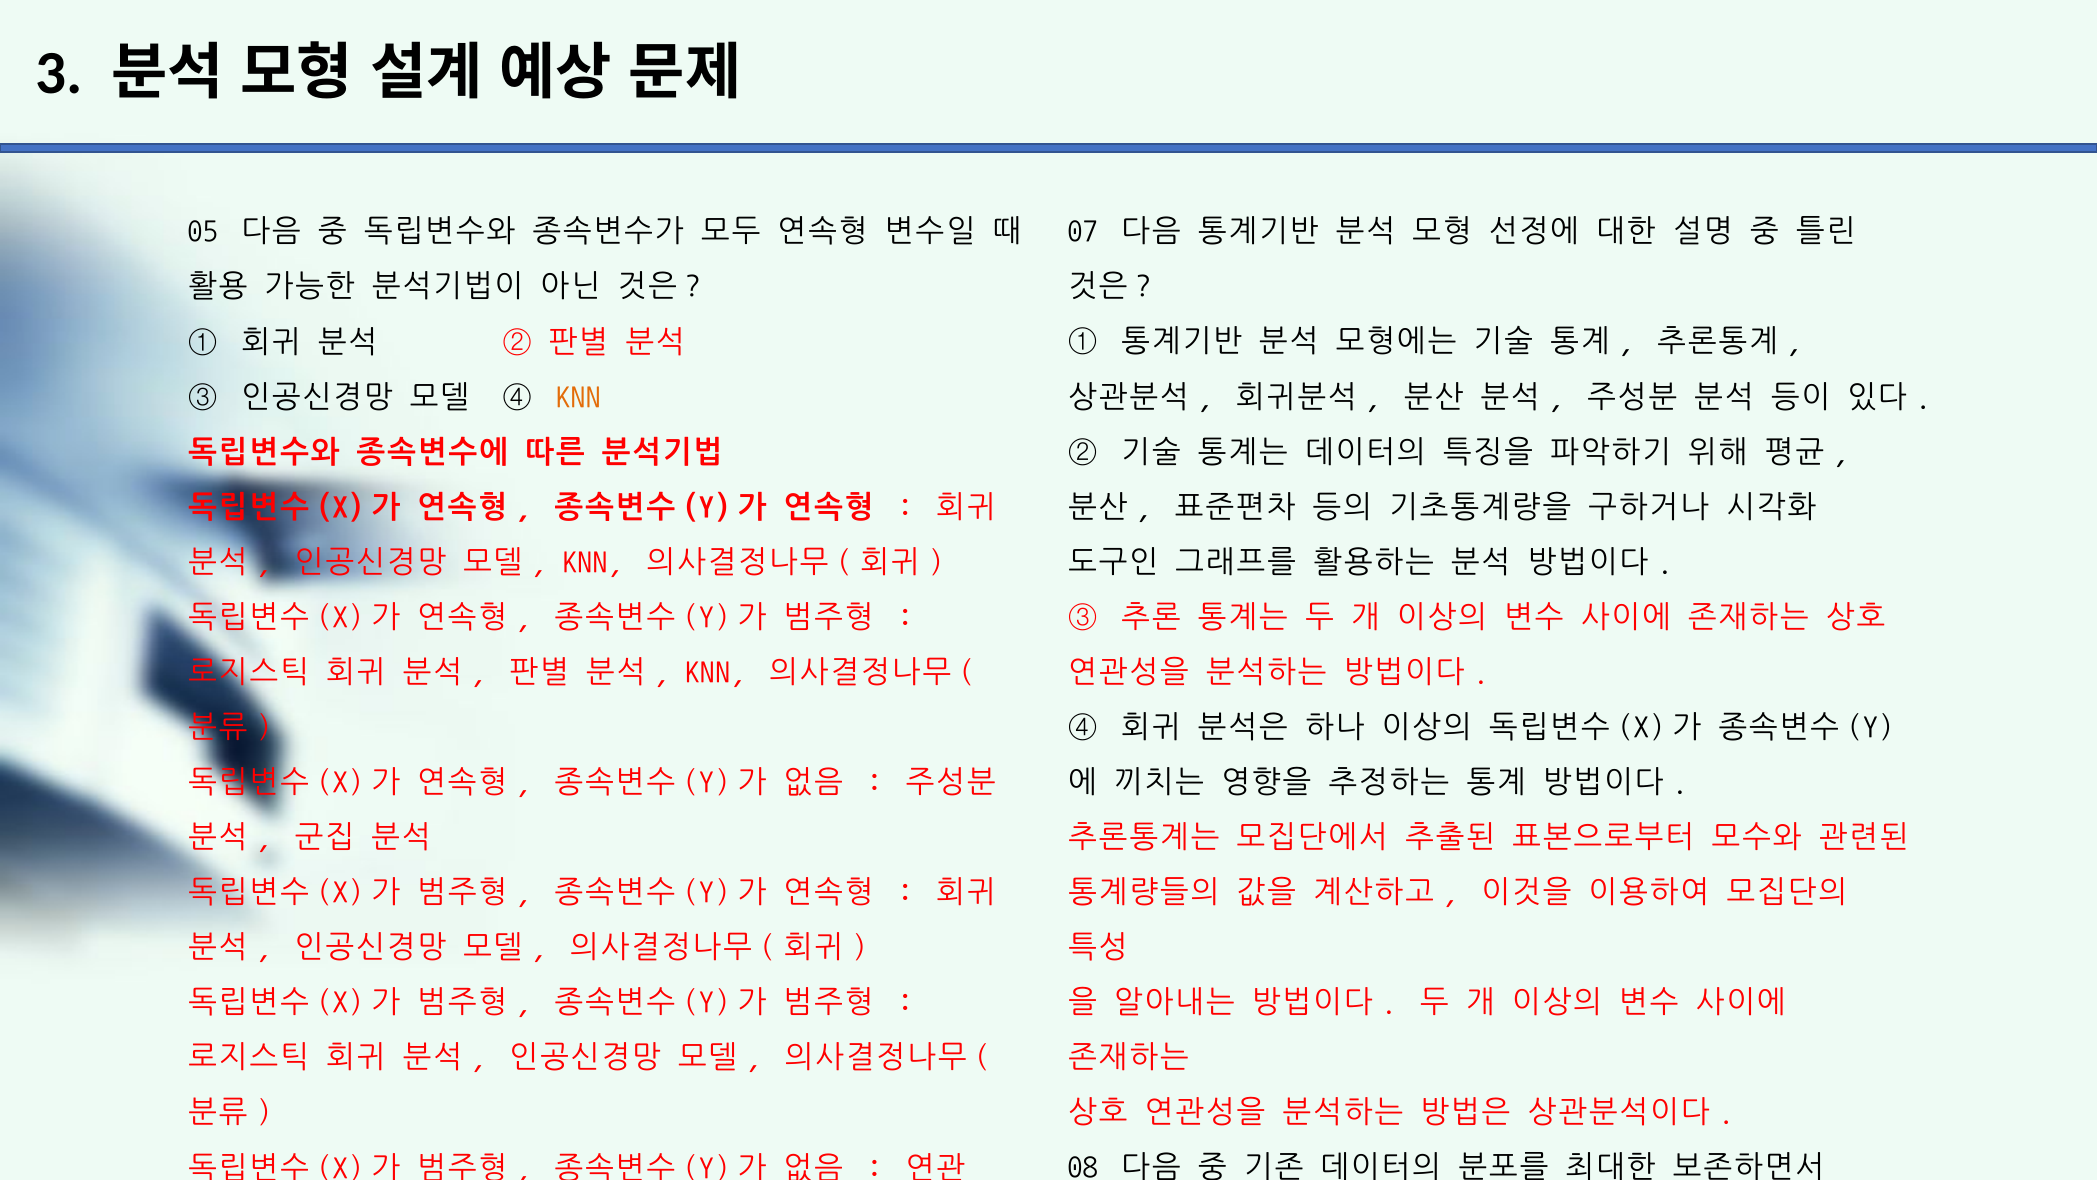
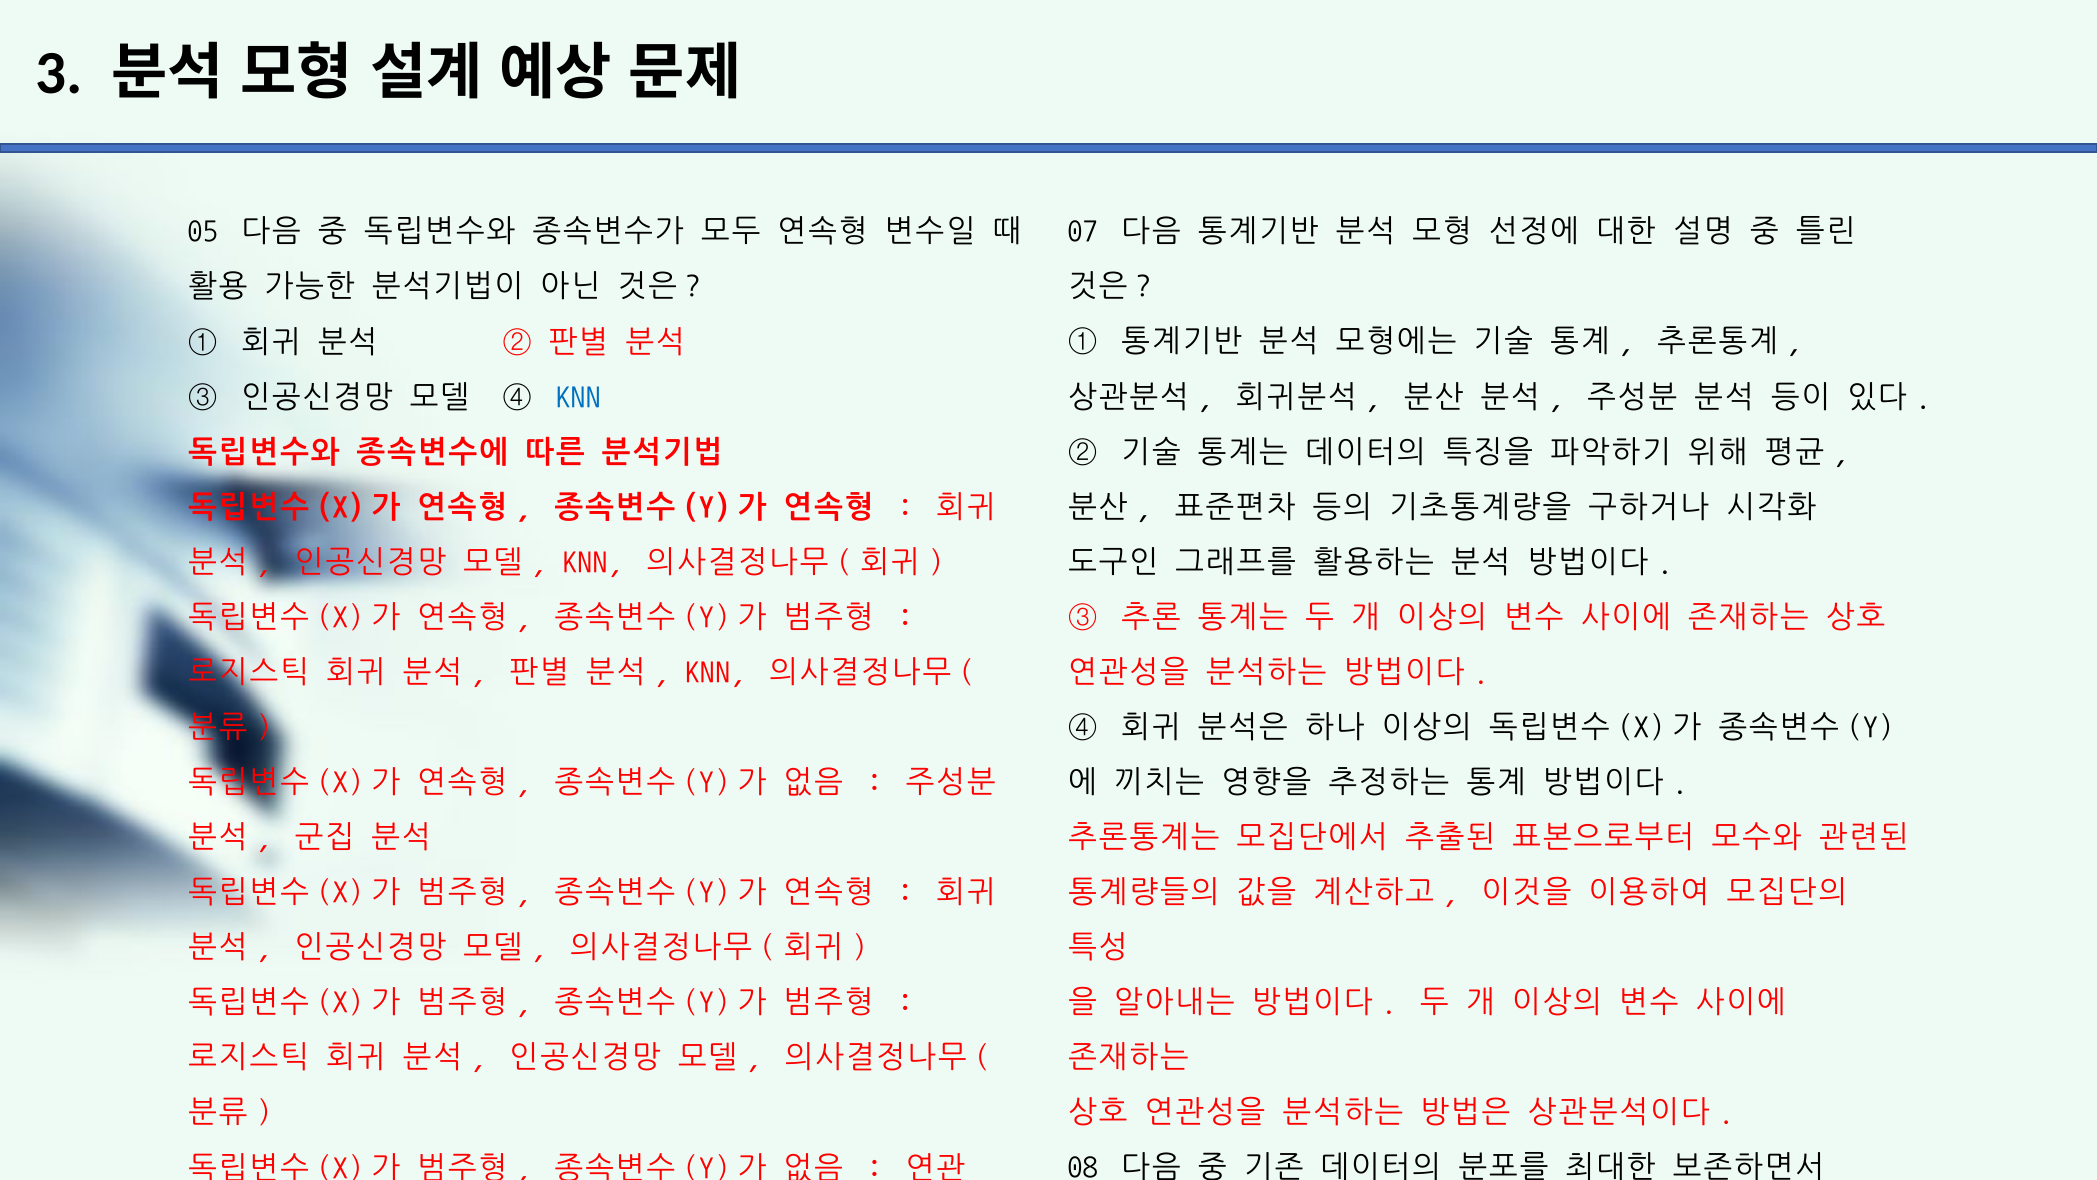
KNN at (578, 396) colour: orange -> blue
